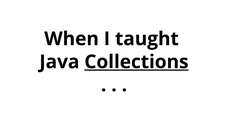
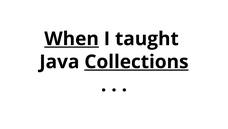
When underline: none -> present
